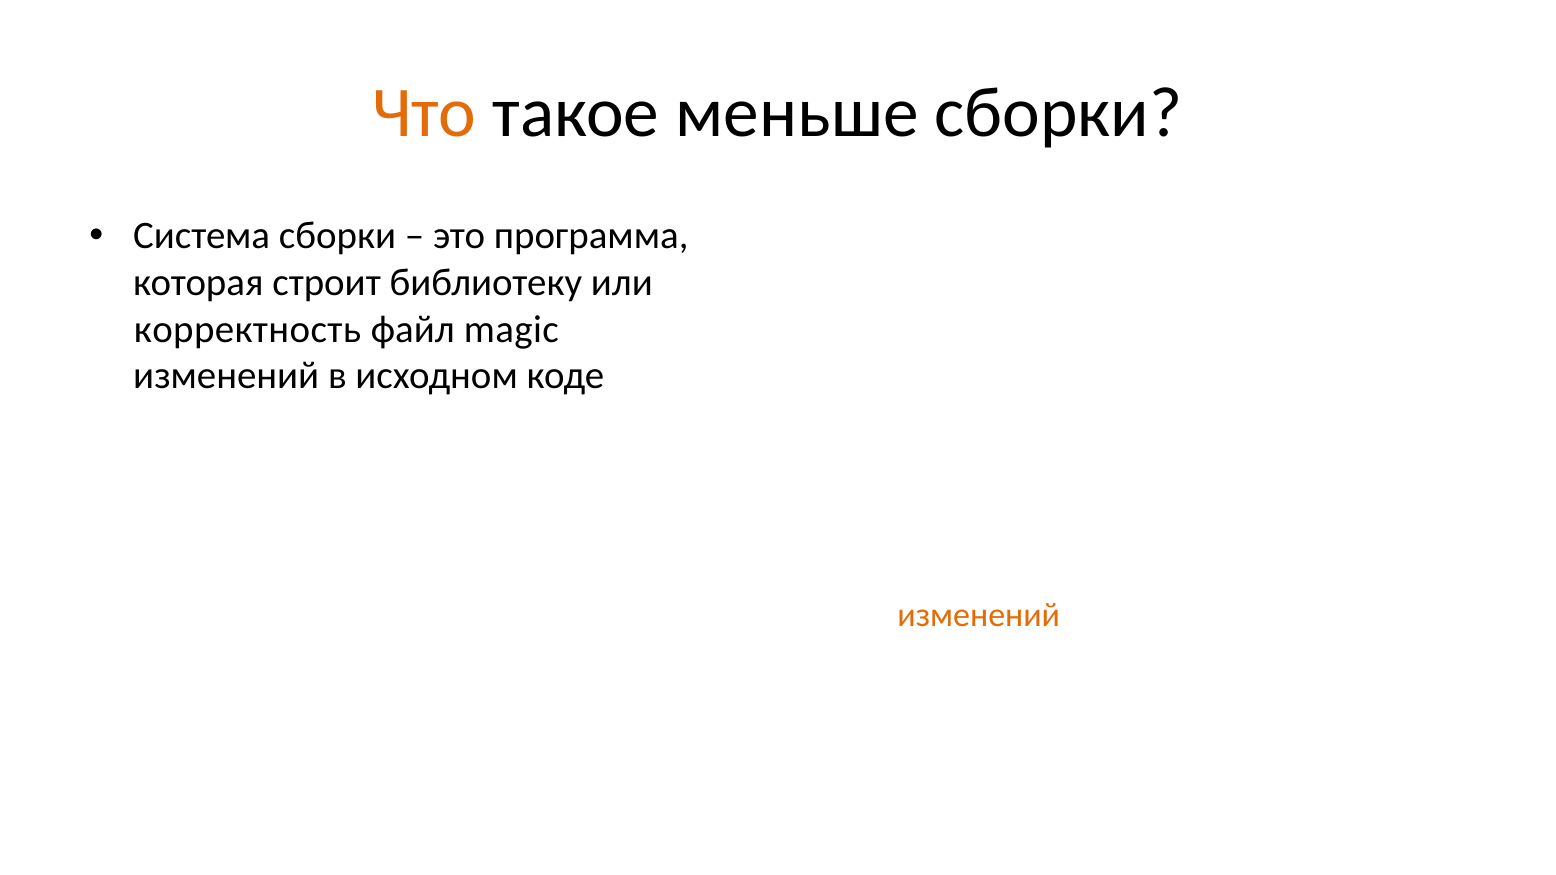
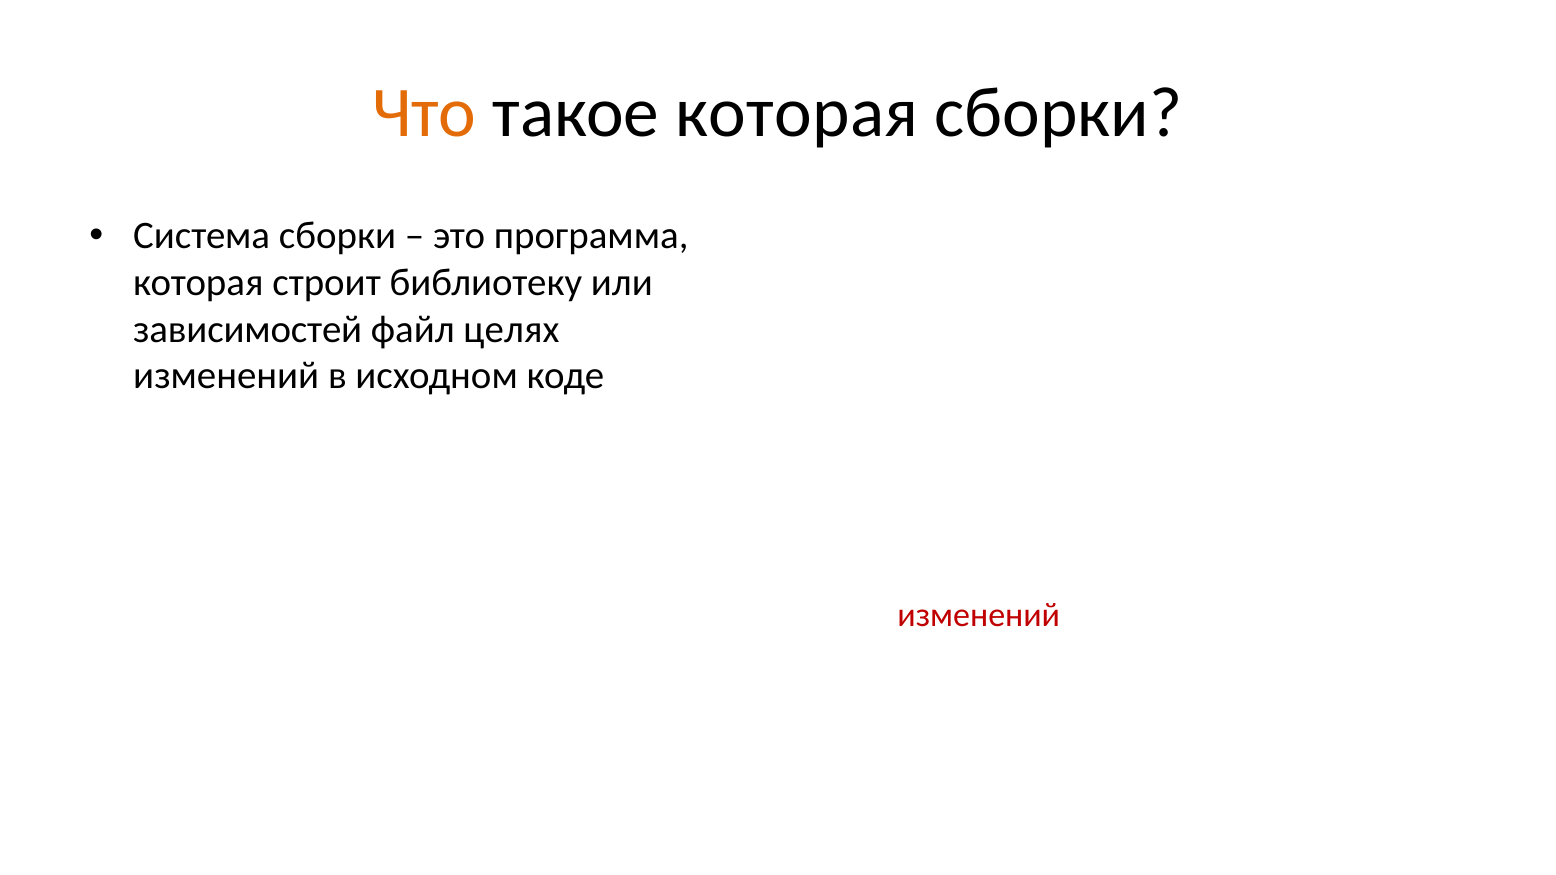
такое меньше: меньше -> которая
корректность at (247, 329): корректность -> зависимостей
magic: magic -> целях
изменений at (979, 615) colour: orange -> red
